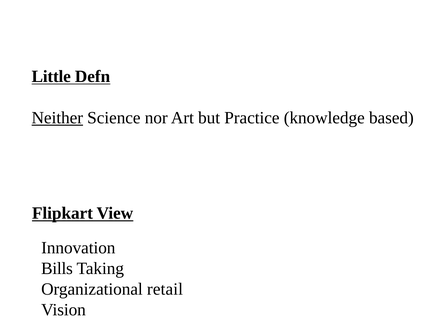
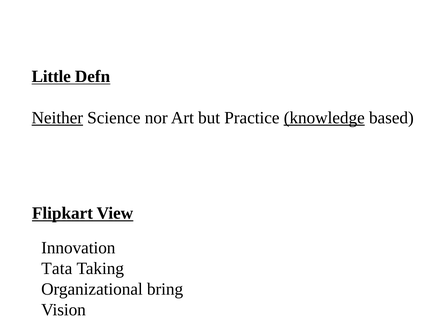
knowledge underline: none -> present
Bills: Bills -> Tata
retail: retail -> bring
